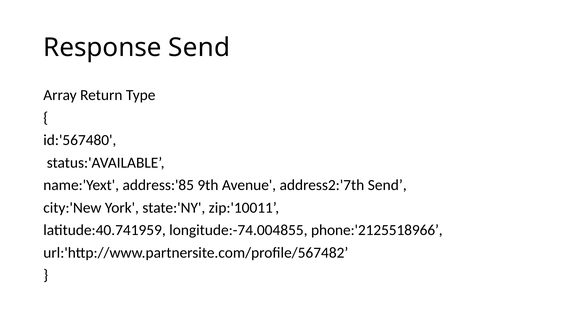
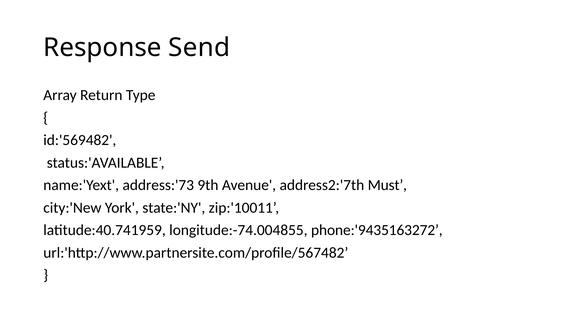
id:'567480: id:'567480 -> id:'569482
address:'85: address:'85 -> address:'73
address2:'7th Send: Send -> Must
phone:'2125518966: phone:'2125518966 -> phone:'9435163272
